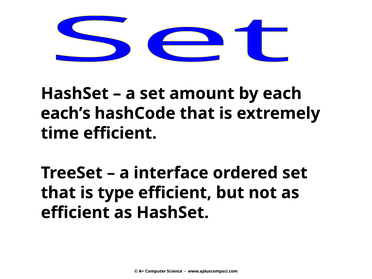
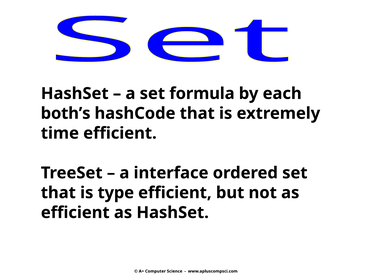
amount: amount -> formula
each’s: each’s -> both’s
